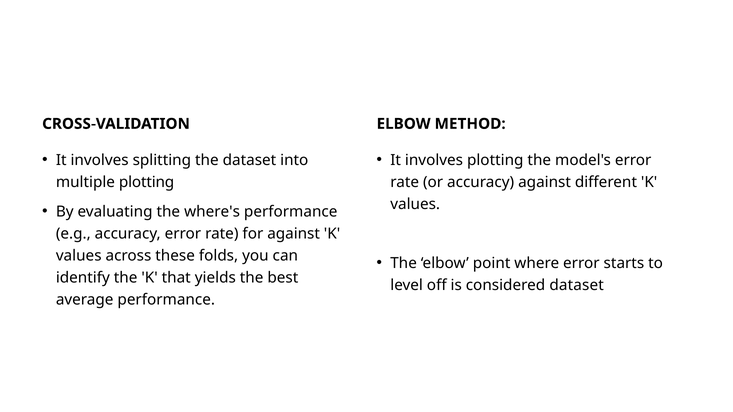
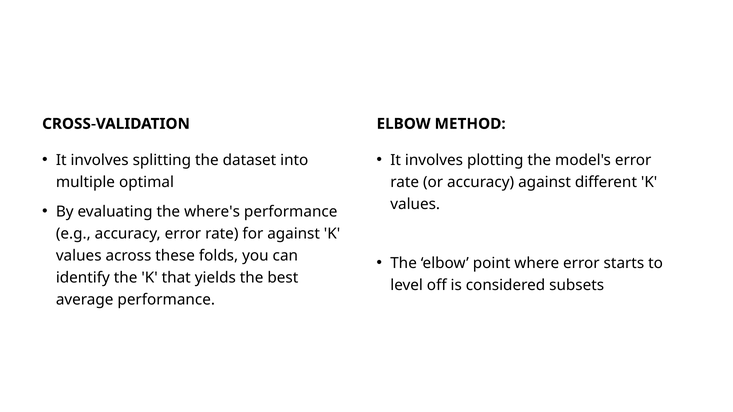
multiple plotting: plotting -> optimal
considered dataset: dataset -> subsets
